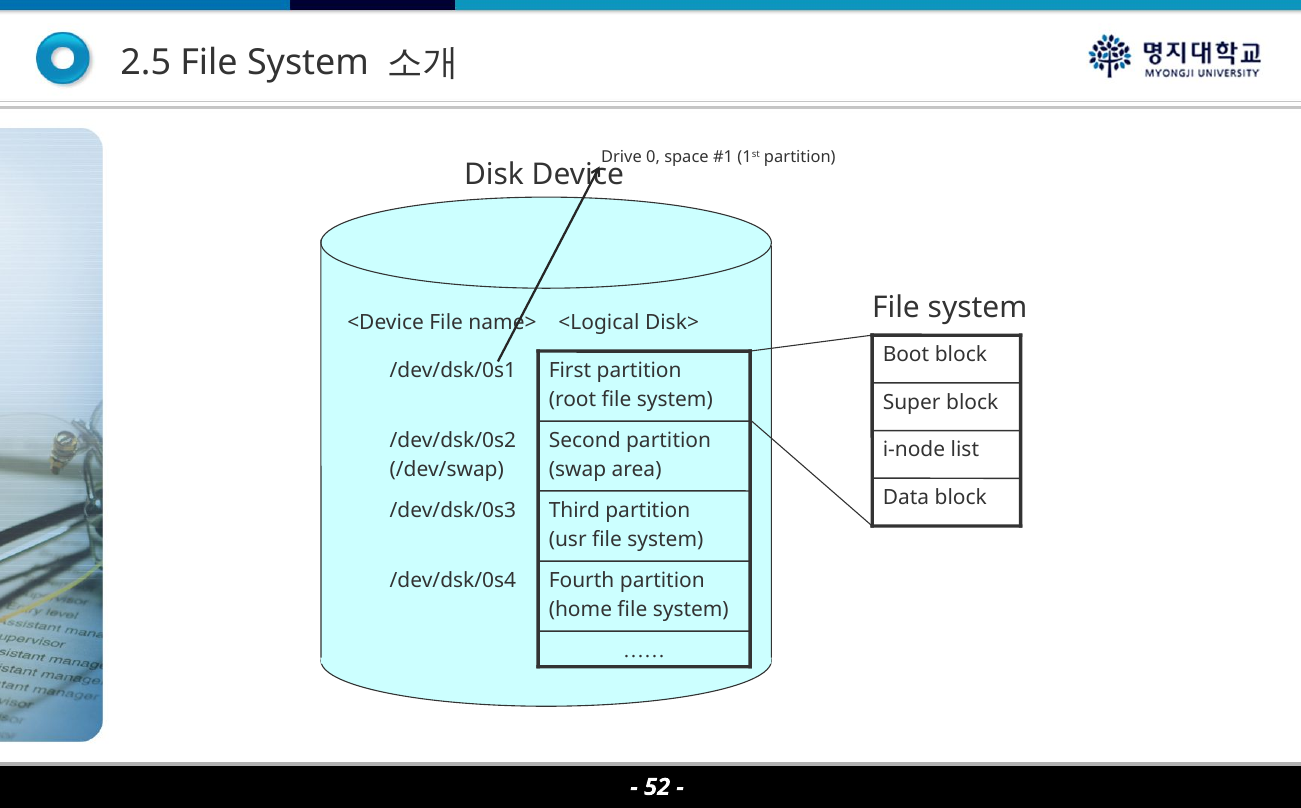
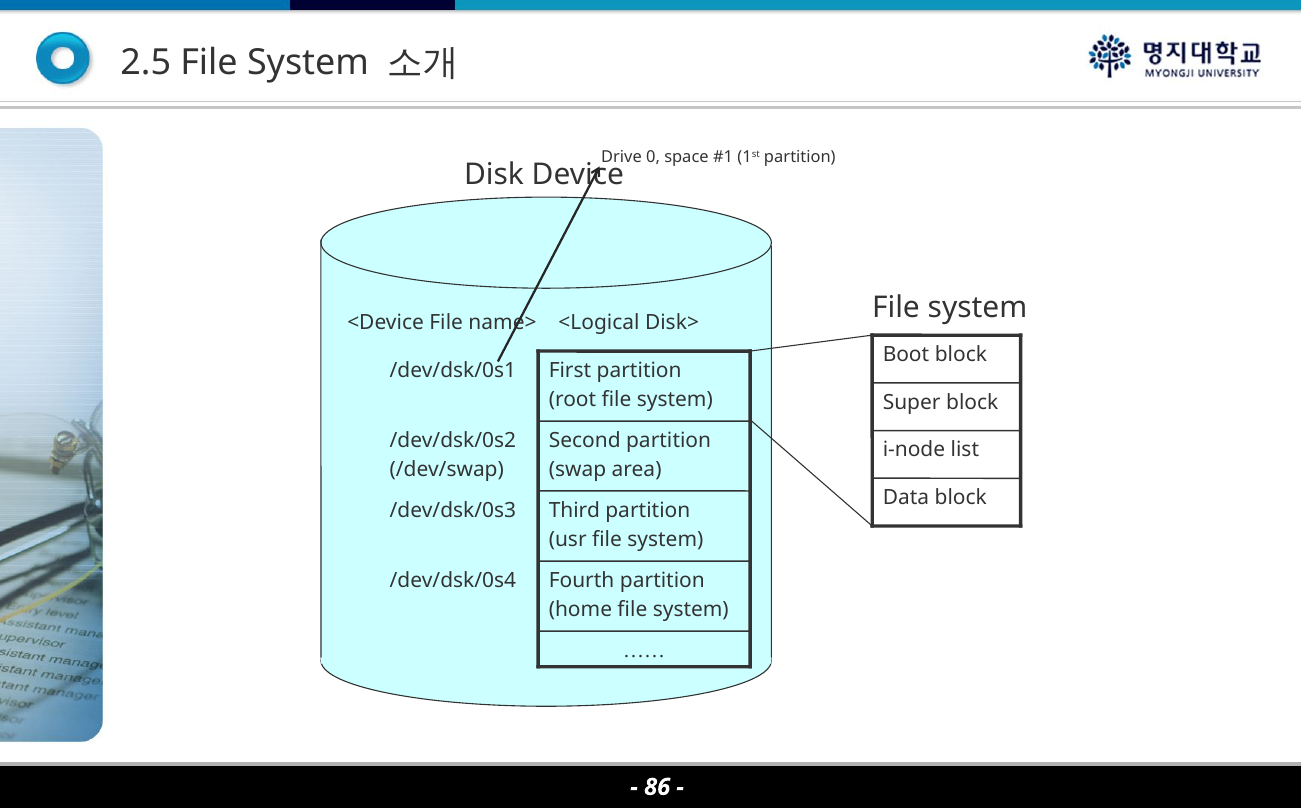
52: 52 -> 86
